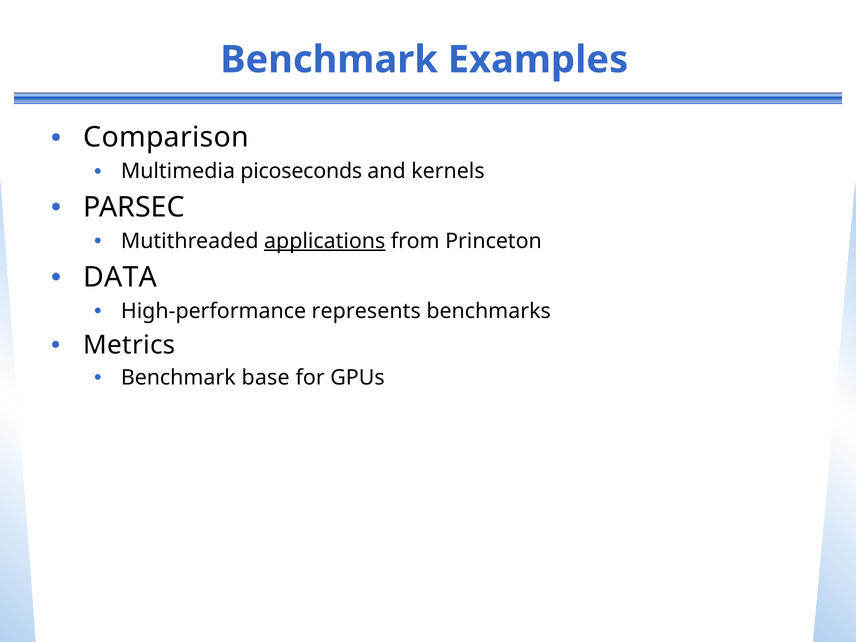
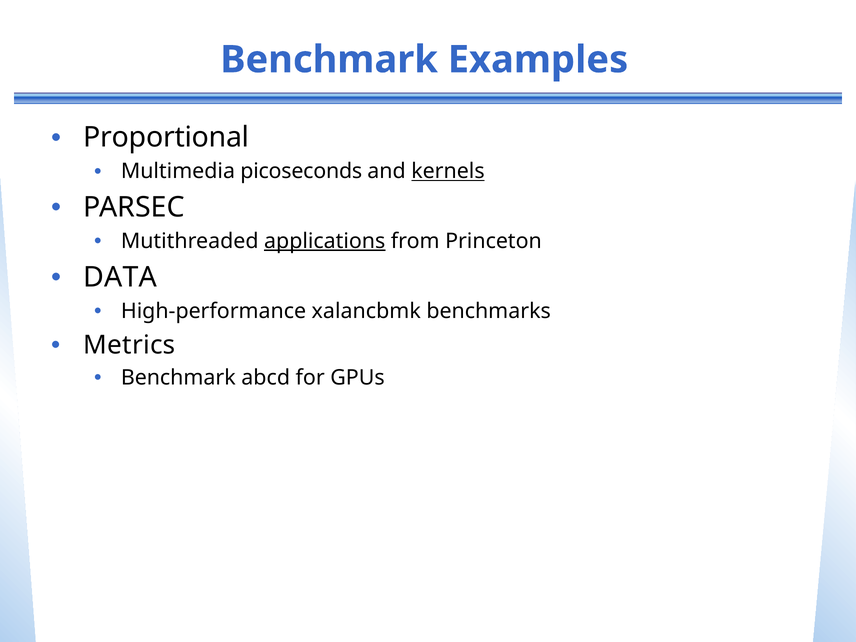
Comparison: Comparison -> Proportional
kernels underline: none -> present
represents: represents -> xalancbmk
base: base -> abcd
